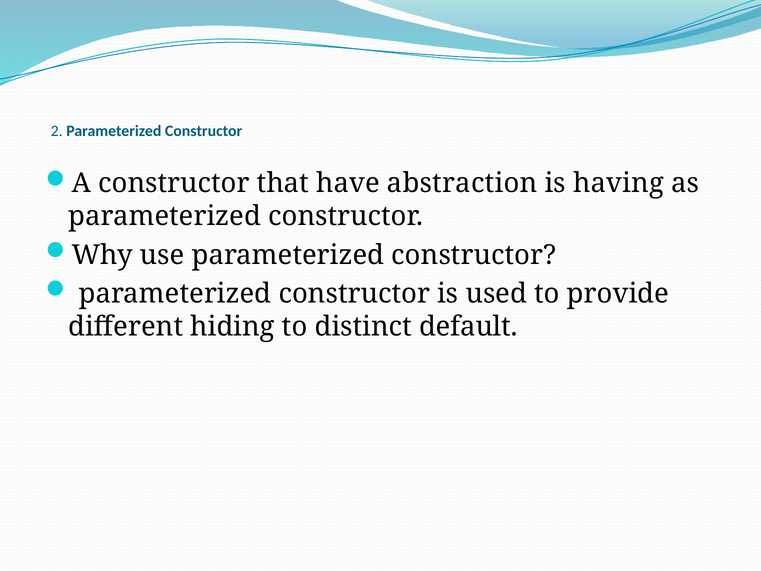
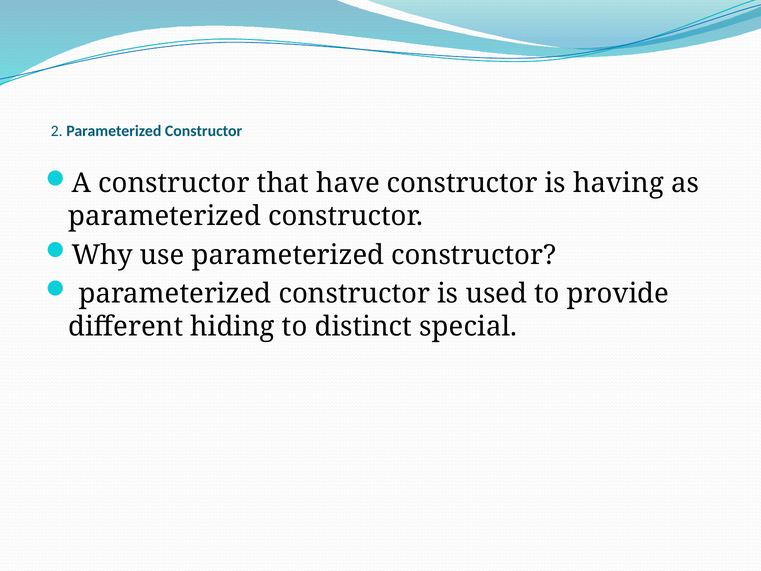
have abstraction: abstraction -> constructor
default: default -> special
